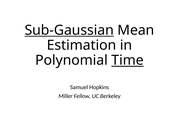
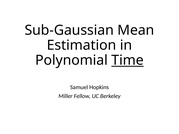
Sub-Gaussian underline: present -> none
